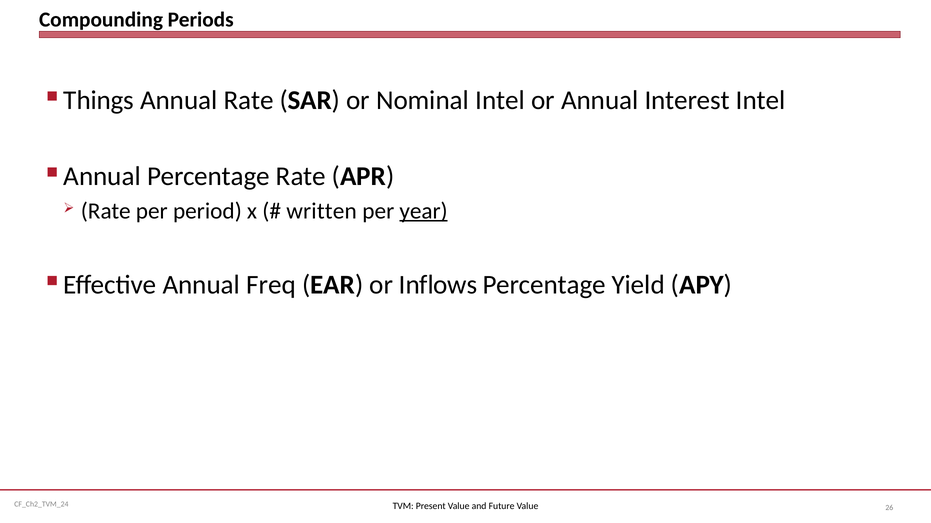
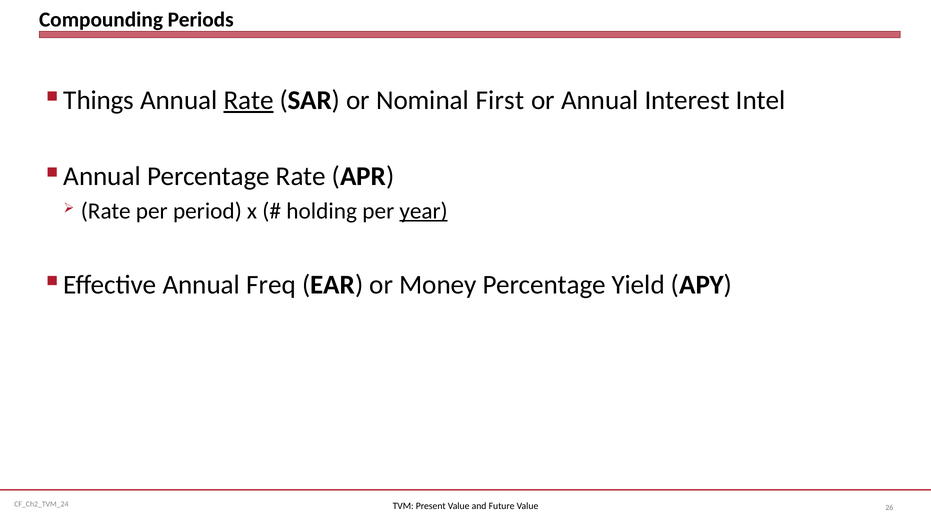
Rate at (249, 100) underline: none -> present
Nominal Intel: Intel -> First
written: written -> holding
Inflows: Inflows -> Money
